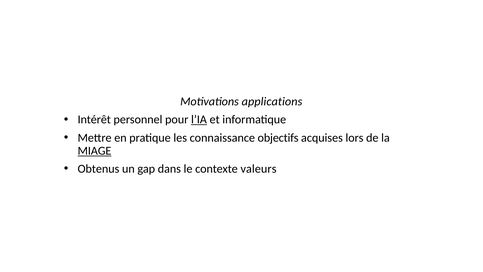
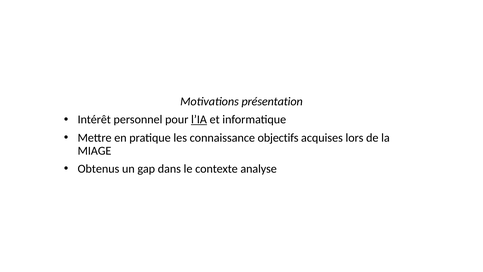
applications: applications -> présentation
MIAGE underline: present -> none
valeurs: valeurs -> analyse
